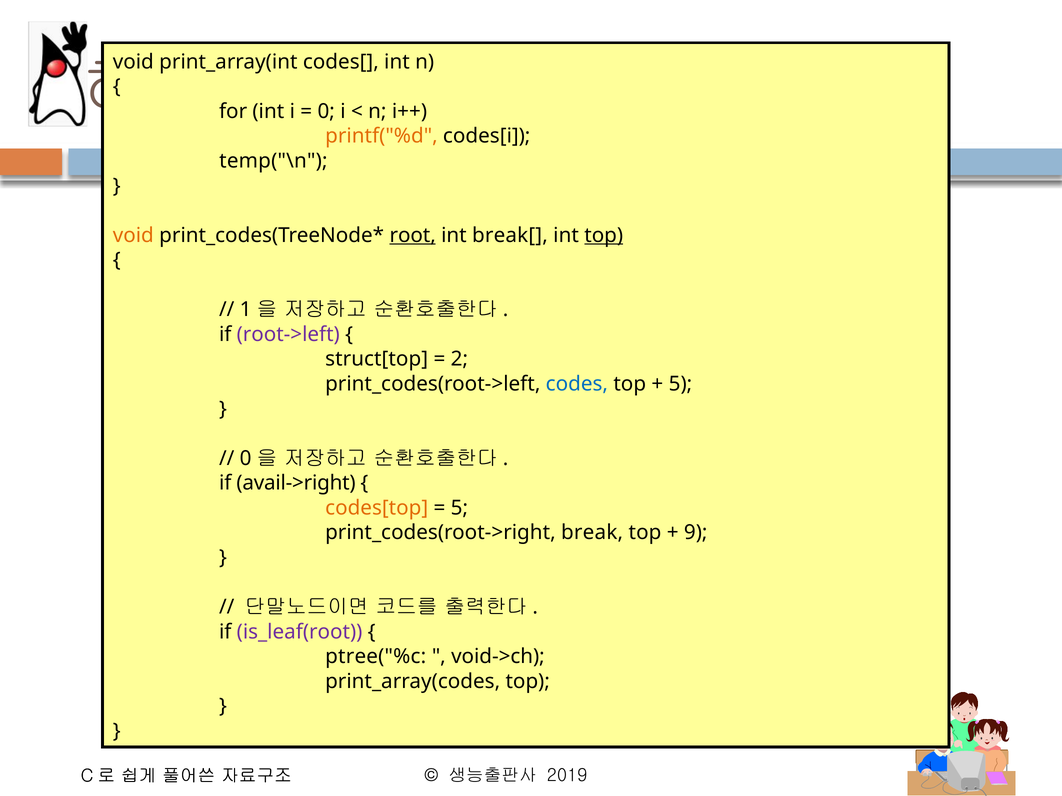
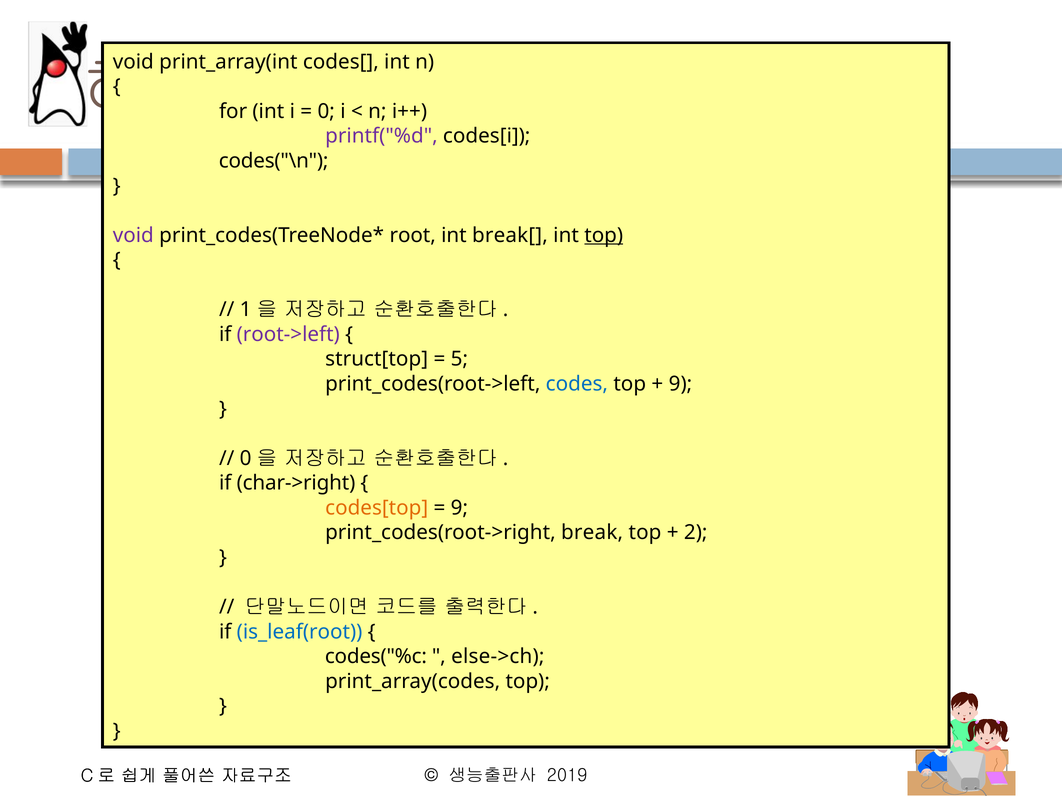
printf("%d colour: orange -> purple
temp("\n: temp("\n -> codes("\n
void at (133, 235) colour: orange -> purple
root underline: present -> none
2: 2 -> 5
5 at (680, 384): 5 -> 9
avail->right: avail->right -> char->right
5 at (459, 508): 5 -> 9
9: 9 -> 2
is_leaf(root colour: purple -> blue
ptree("%c: ptree("%c -> codes("%c
void->ch: void->ch -> else->ch
